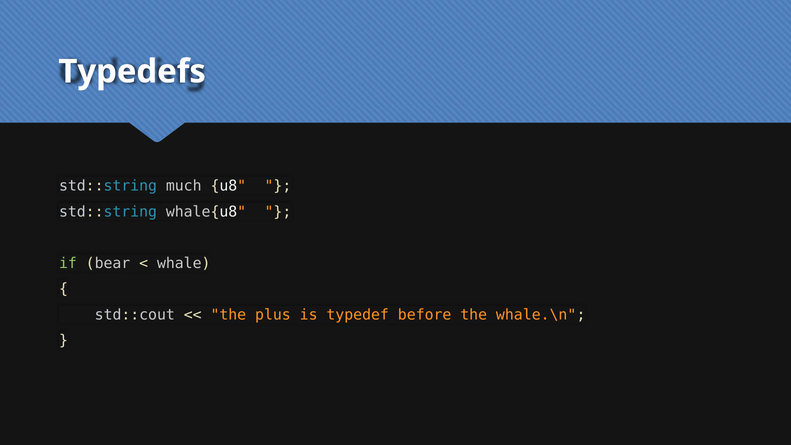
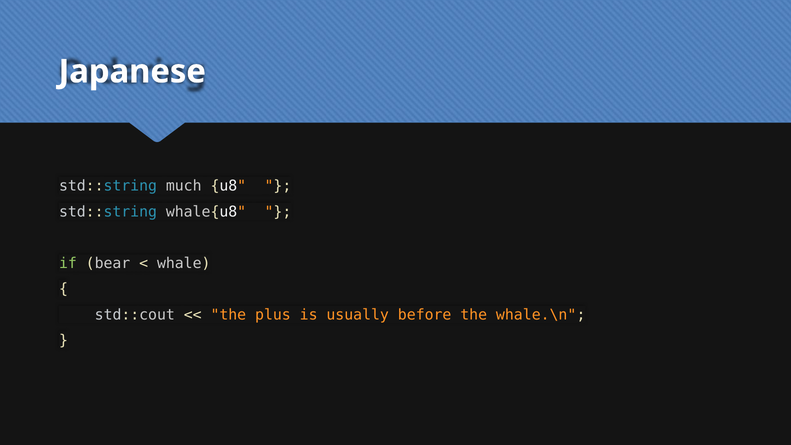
Typedefs: Typedefs -> Japanese
typedef: typedef -> usually
